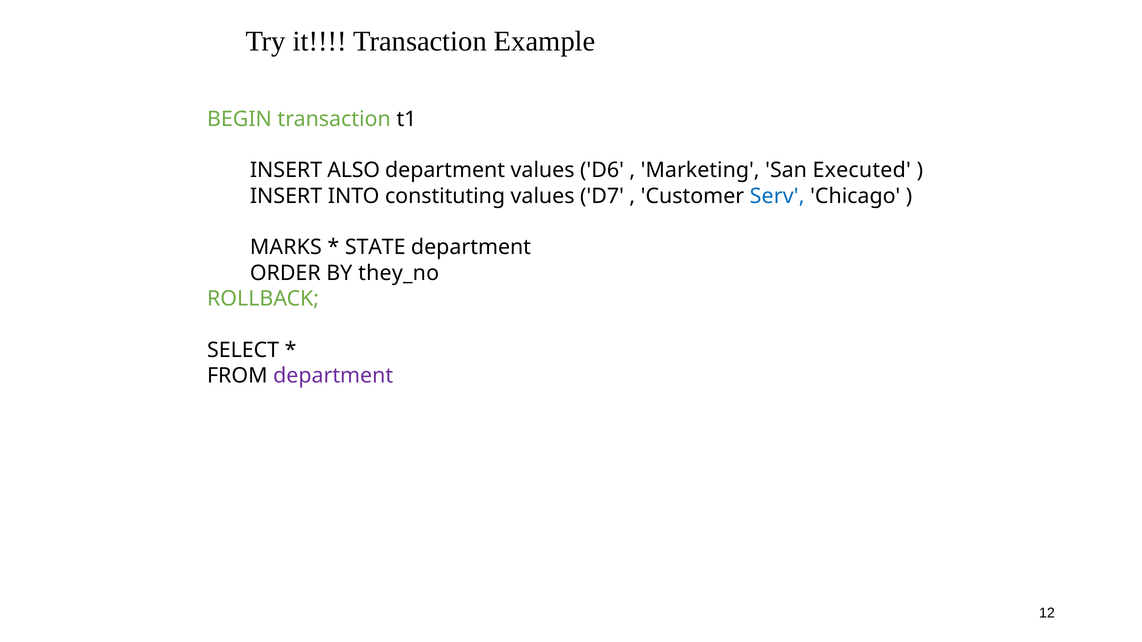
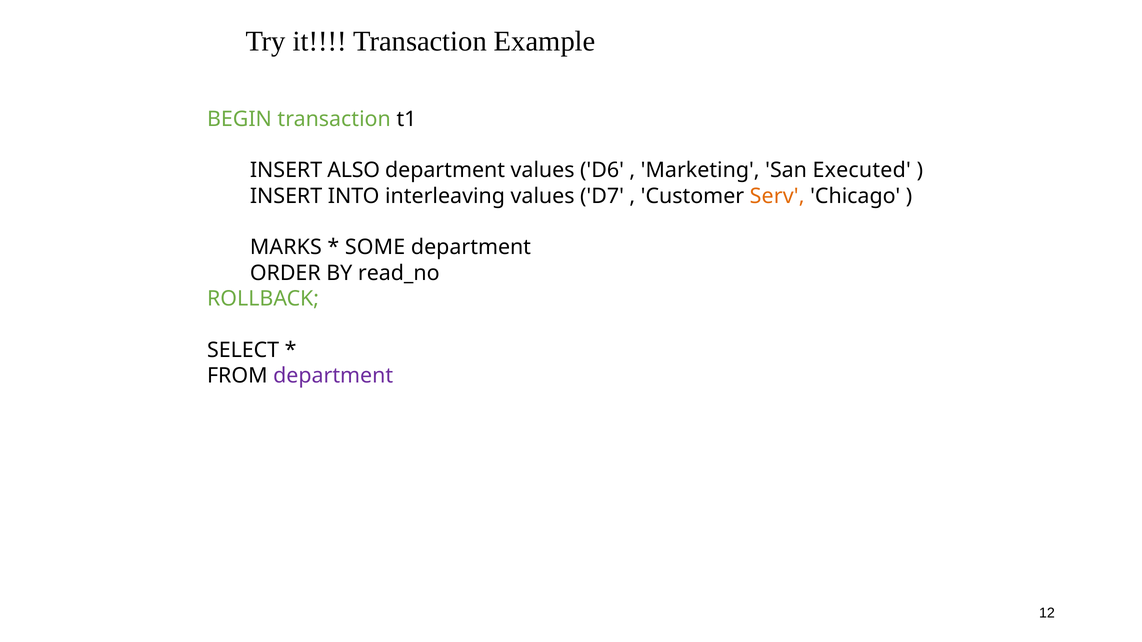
constituting: constituting -> interleaving
Serv colour: blue -> orange
STATE: STATE -> SOME
they_no: they_no -> read_no
